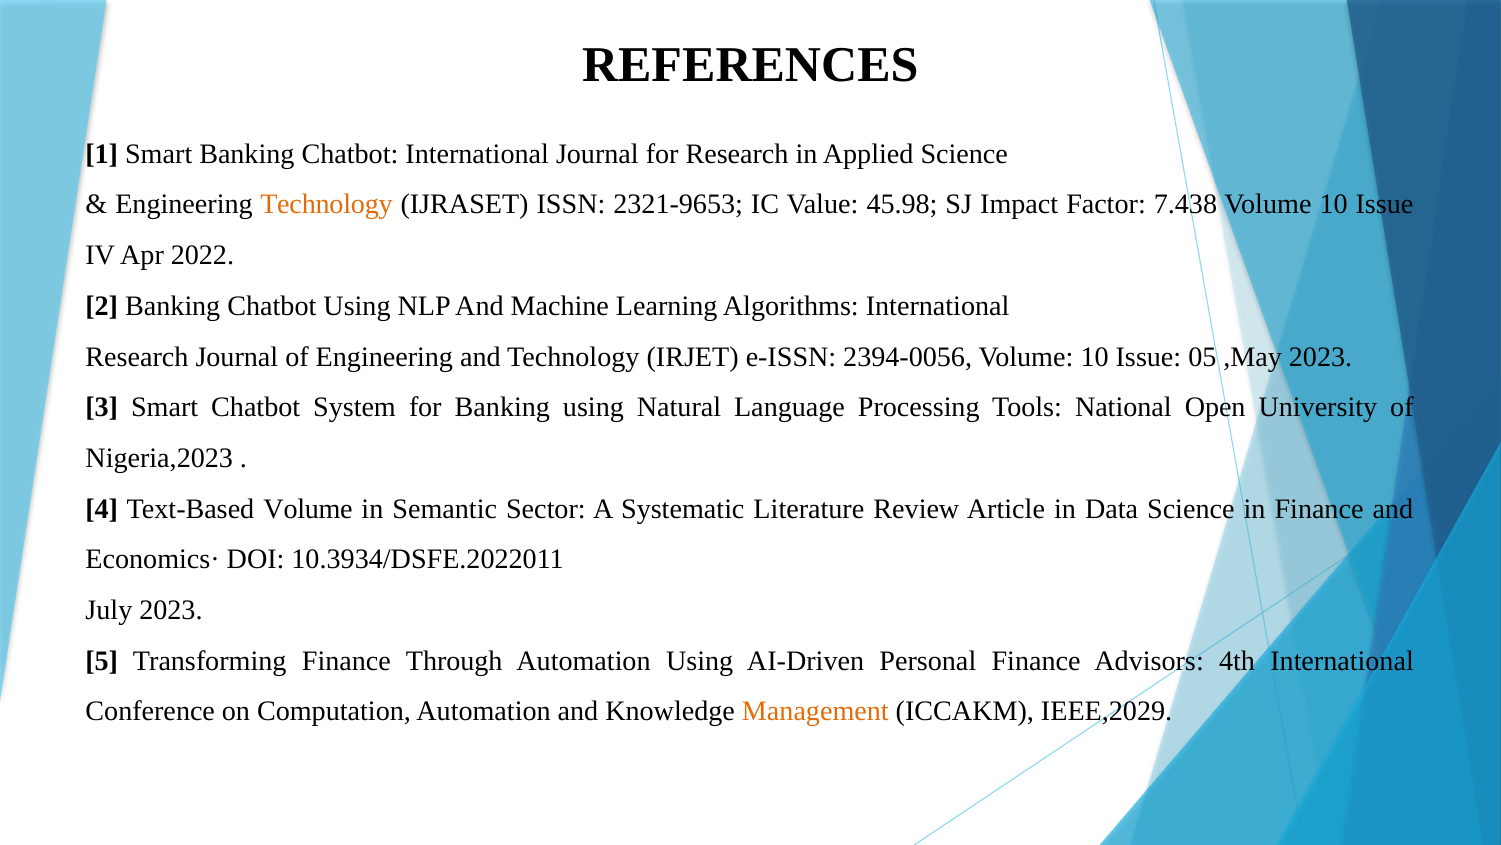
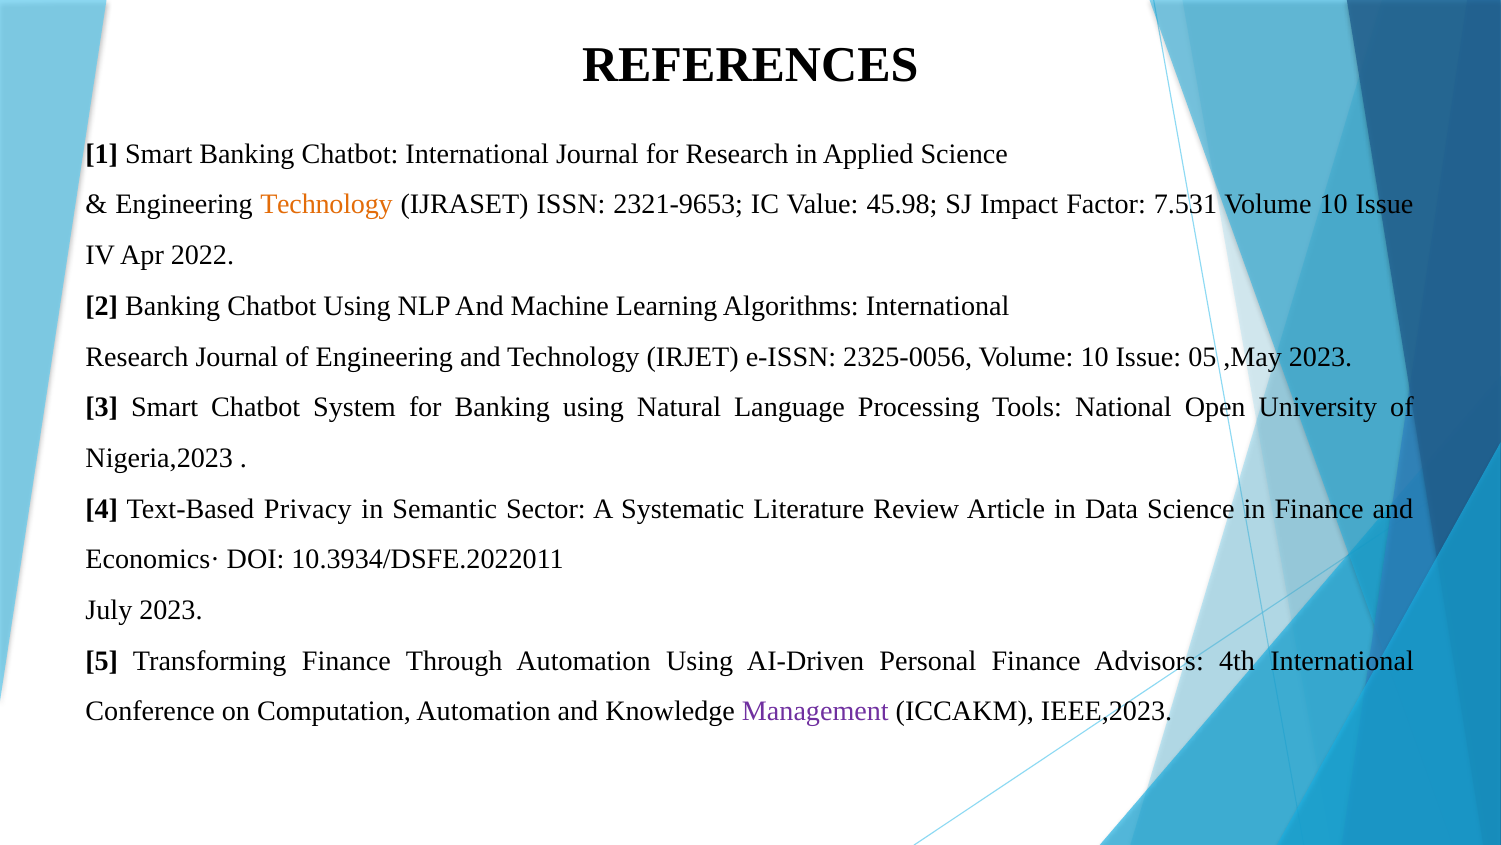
7.438: 7.438 -> 7.531
2394-0056: 2394-0056 -> 2325-0056
Text-Based Volume: Volume -> Privacy
Management colour: orange -> purple
IEEE,2029: IEEE,2029 -> IEEE,2023
